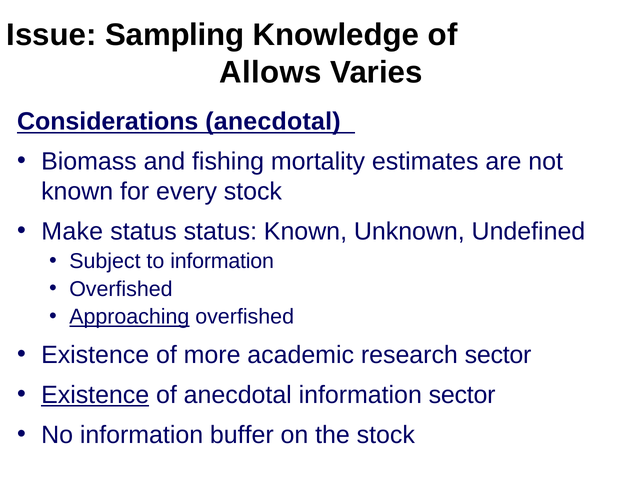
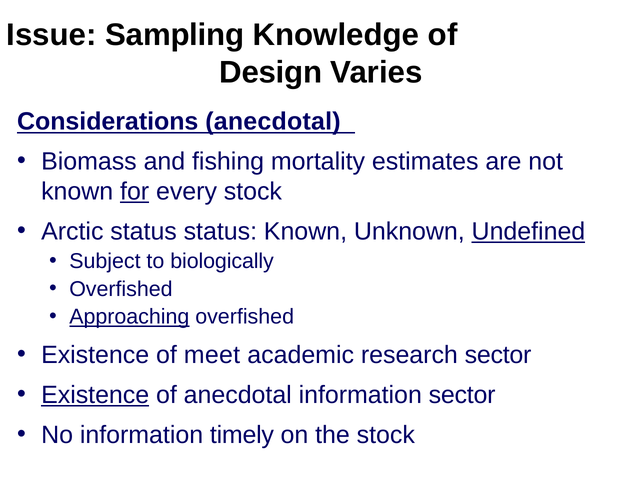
Allows: Allows -> Design
for underline: none -> present
Make: Make -> Arctic
Undefined underline: none -> present
to information: information -> biologically
more: more -> meet
buffer: buffer -> timely
